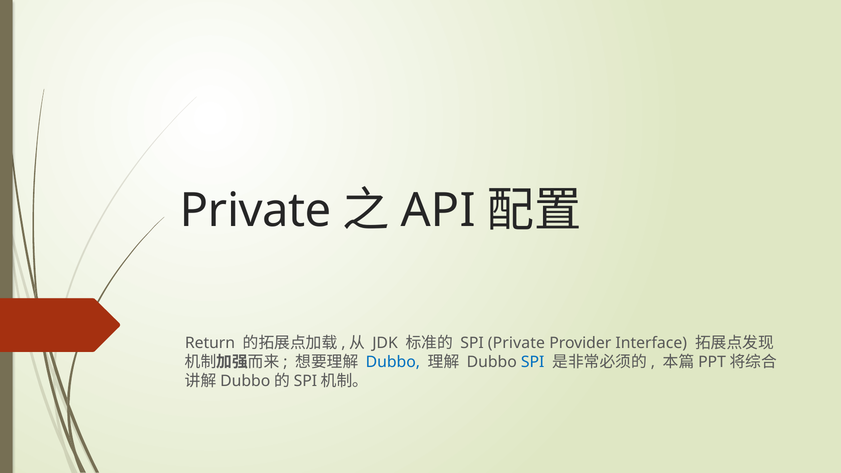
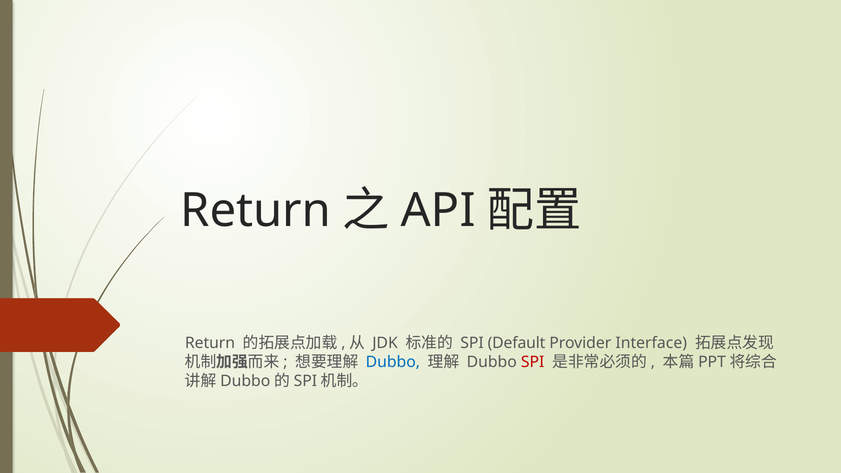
Private at (256, 211): Private -> Return
SPI Private: Private -> Default
SPI at (533, 362) colour: blue -> red
